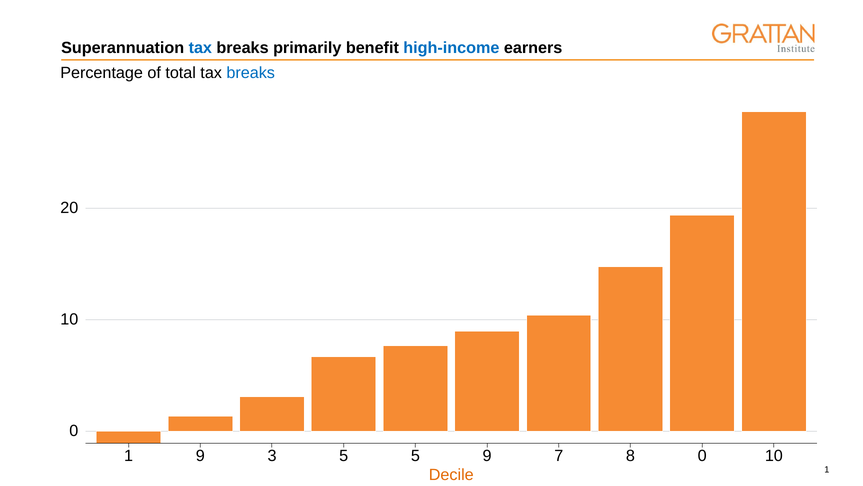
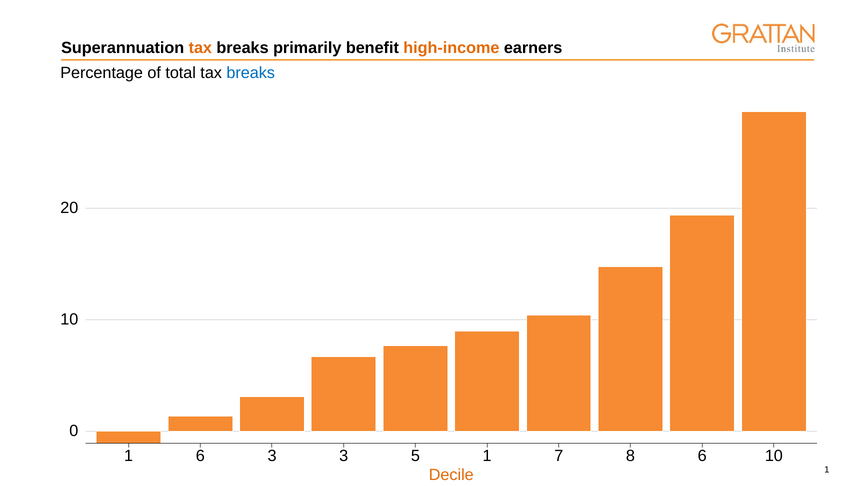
tax at (200, 48) colour: blue -> orange
high-income colour: blue -> orange
1 9: 9 -> 6
3 5: 5 -> 3
5 9: 9 -> 1
8 0: 0 -> 6
